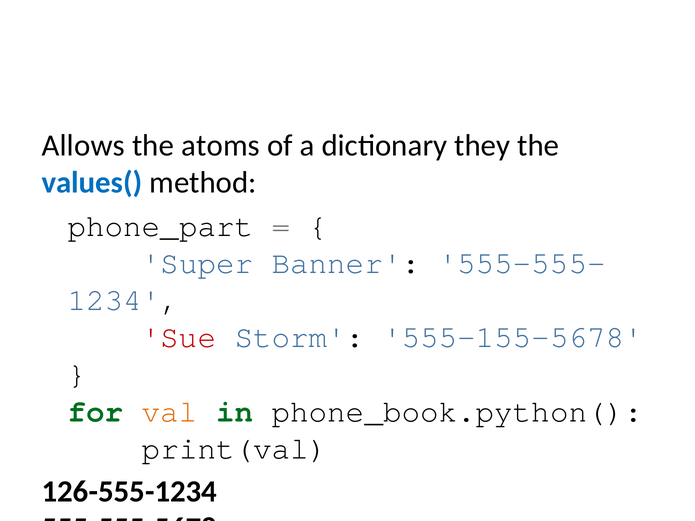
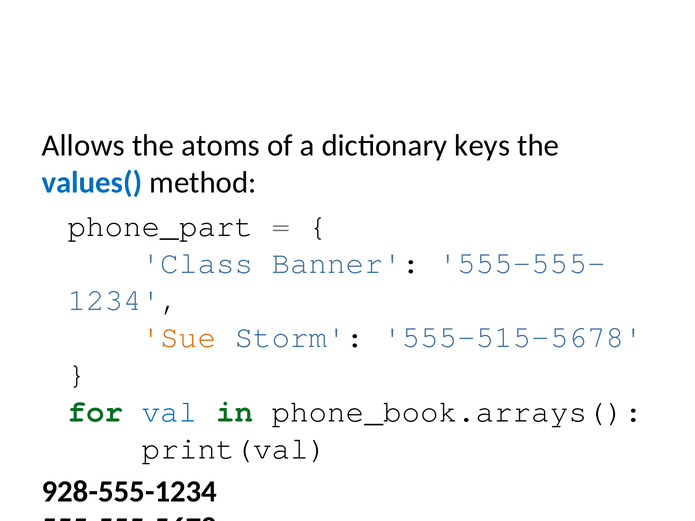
they: they -> keys
Super: Super -> Class
Sue colour: red -> orange
555-155-5678: 555-155-5678 -> 555-515-5678
val colour: orange -> blue
phone_book.python(: phone_book.python( -> phone_book.arrays(
126-555-1234: 126-555-1234 -> 928-555-1234
